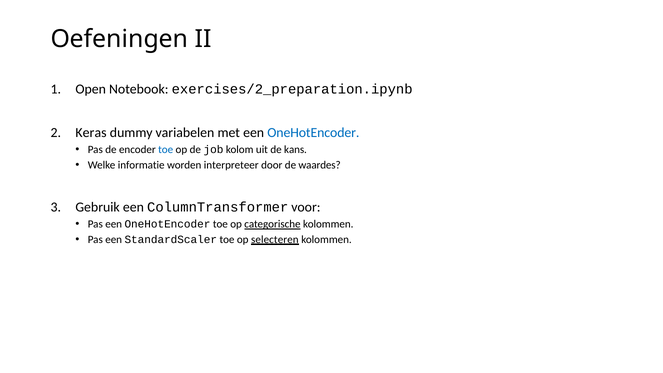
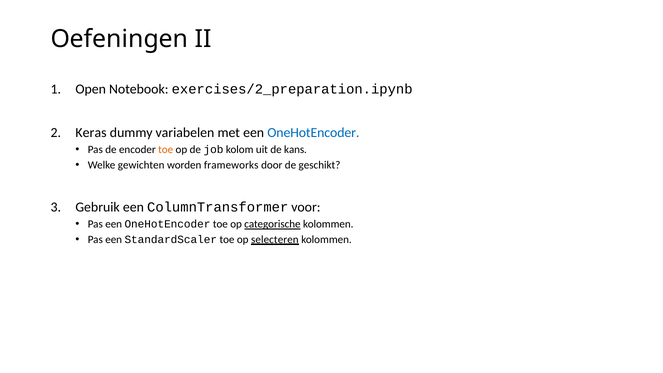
toe at (166, 150) colour: blue -> orange
informatie: informatie -> gewichten
interpreteer: interpreteer -> frameworks
waardes: waardes -> geschikt
